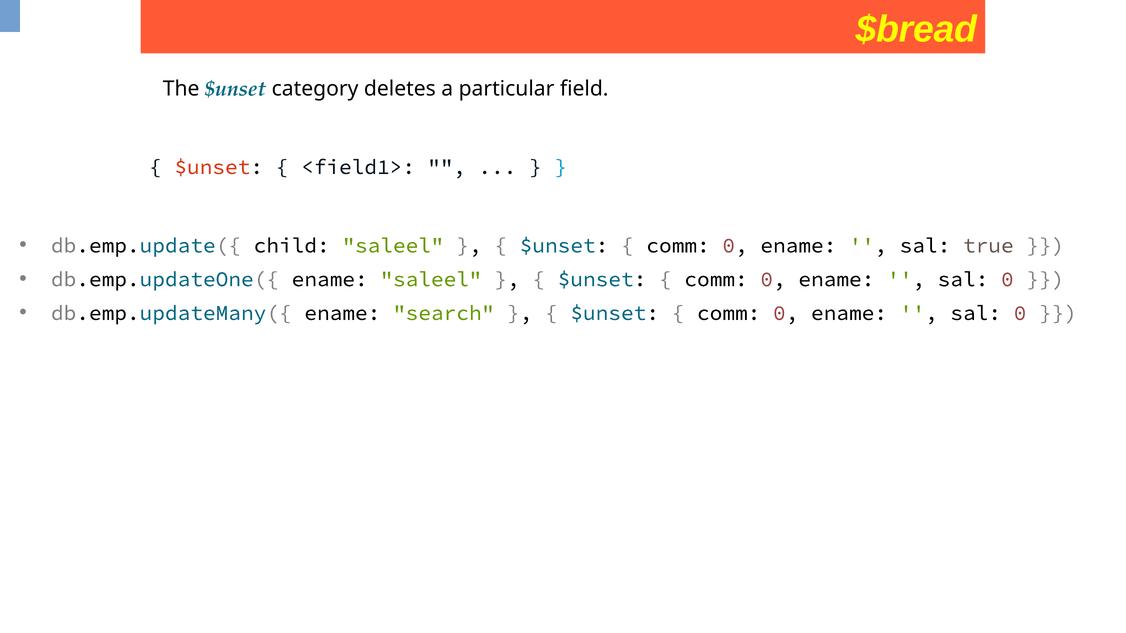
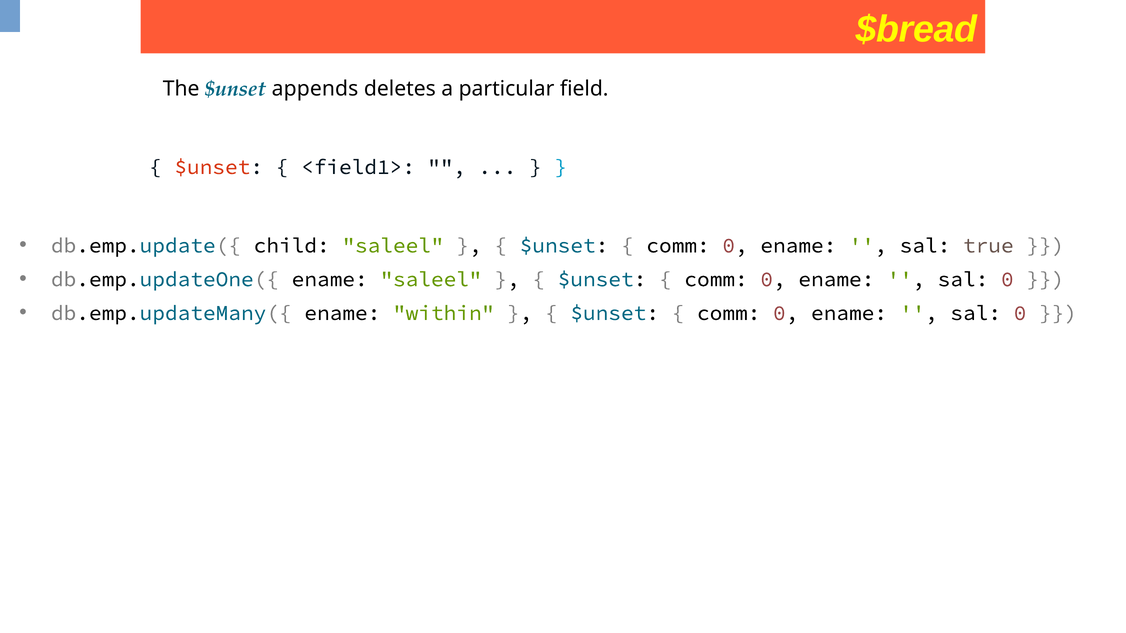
category: category -> appends
search: search -> within
